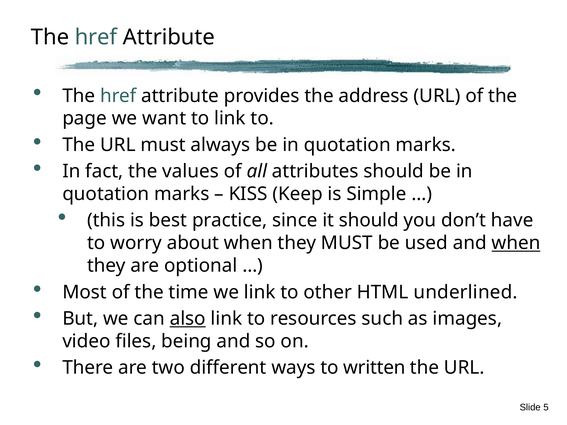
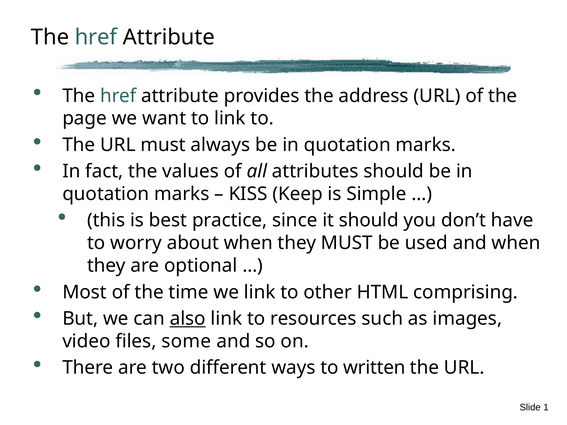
when at (516, 243) underline: present -> none
underlined: underlined -> comprising
being: being -> some
5: 5 -> 1
